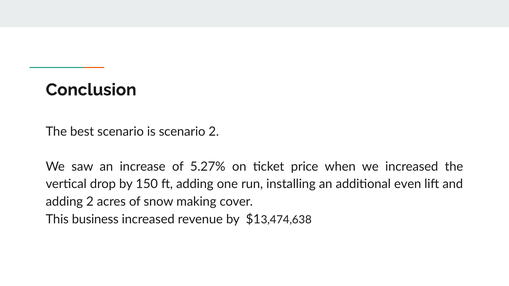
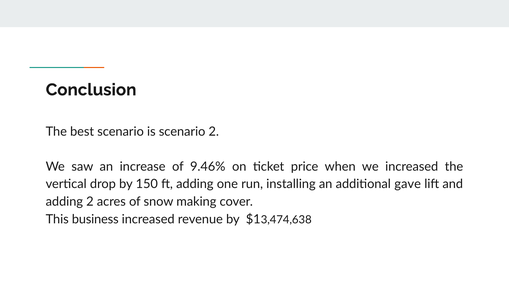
5.27%: 5.27% -> 9.46%
even: even -> gave
